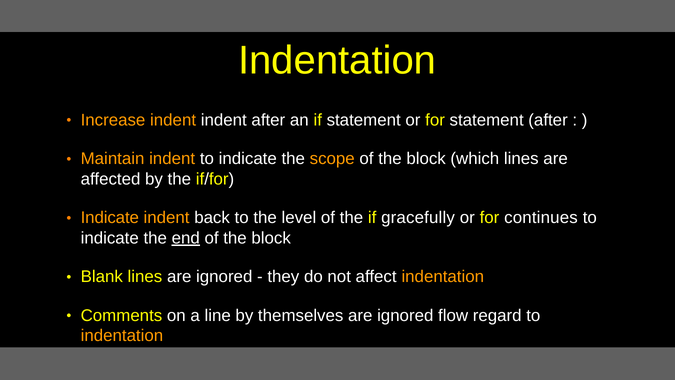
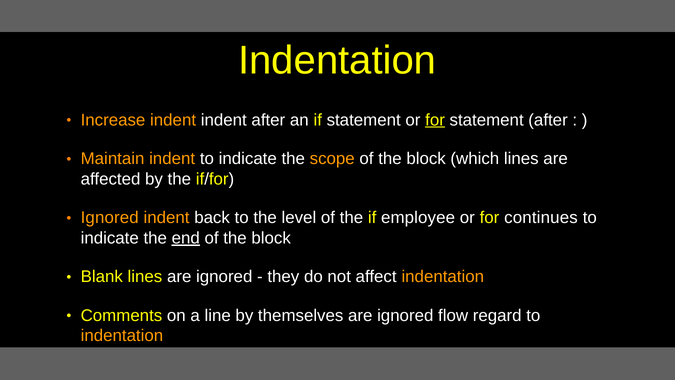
for at (435, 120) underline: none -> present
Indicate at (110, 218): Indicate -> Ignored
gracefully: gracefully -> employee
